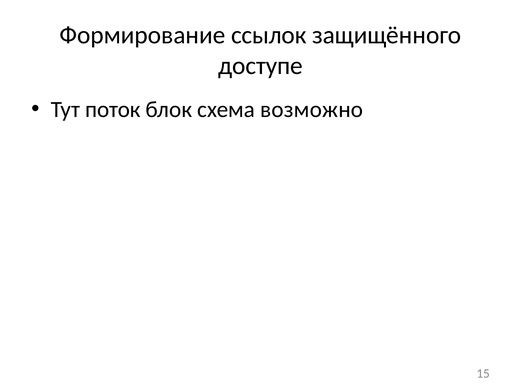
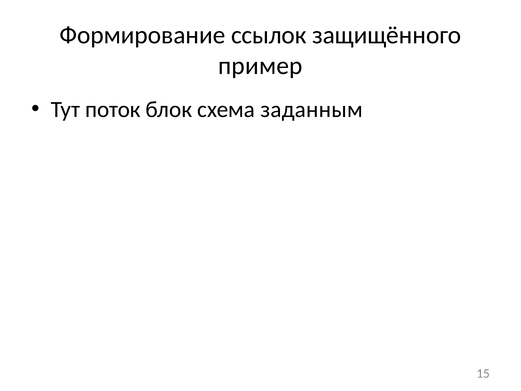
доступе: доступе -> пример
возможно: возможно -> заданным
